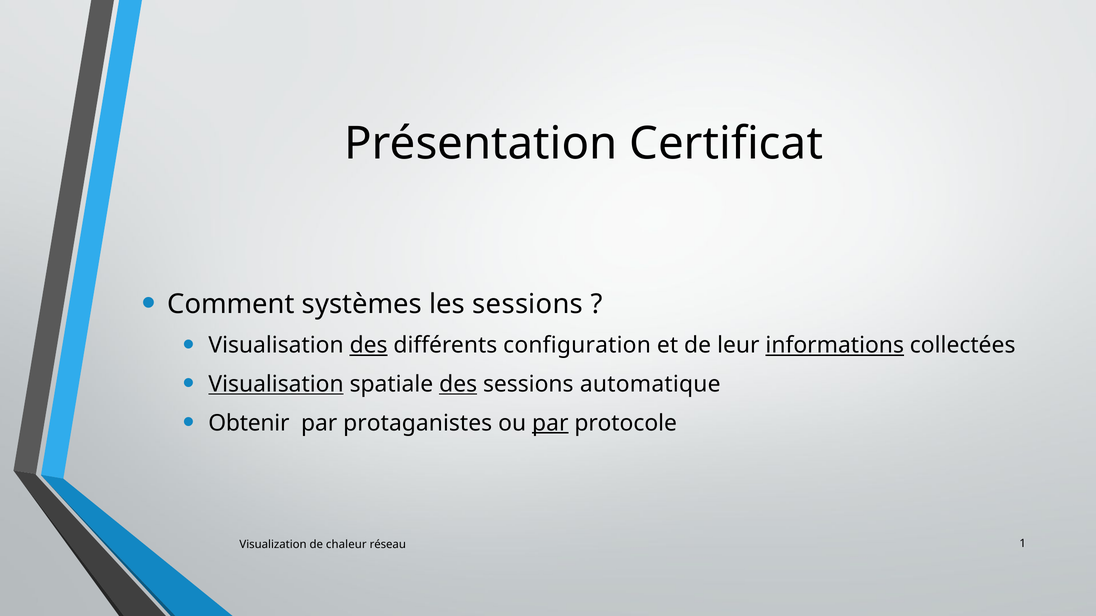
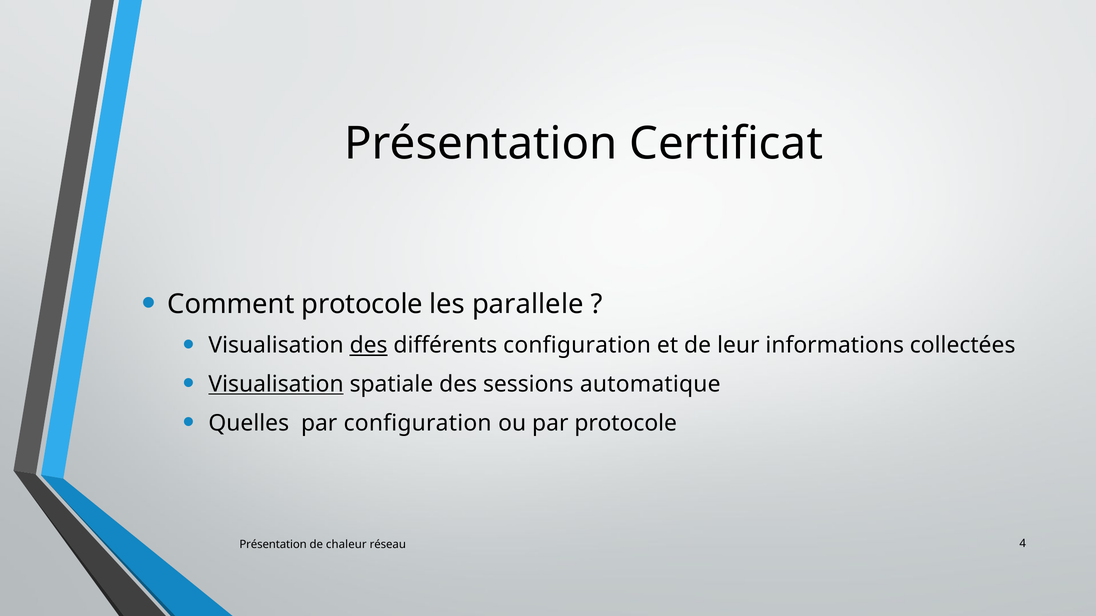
Comment systèmes: systèmes -> protocole
les sessions: sessions -> parallele
informations underline: present -> none
des at (458, 384) underline: present -> none
Obtenir: Obtenir -> Quelles
par protaganistes: protaganistes -> configuration
par at (550, 423) underline: present -> none
Visualization at (273, 545): Visualization -> Présentation
1: 1 -> 4
